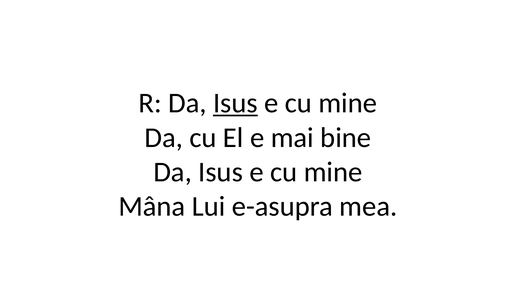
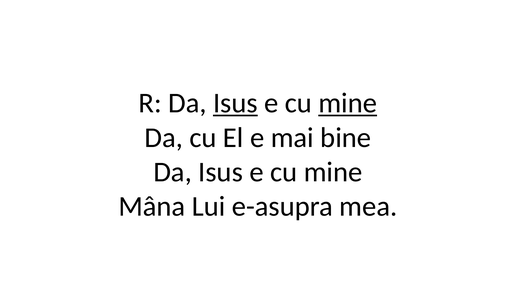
mine at (348, 103) underline: none -> present
